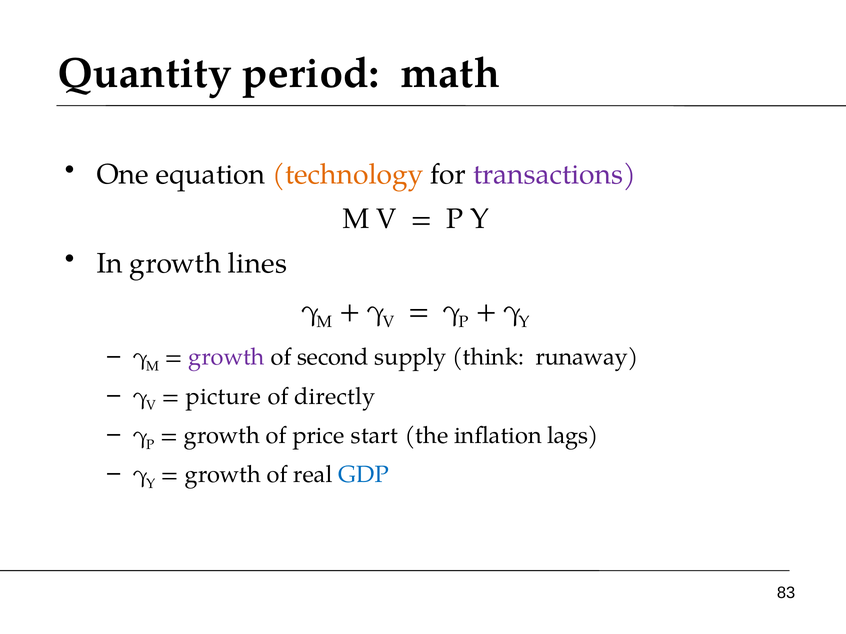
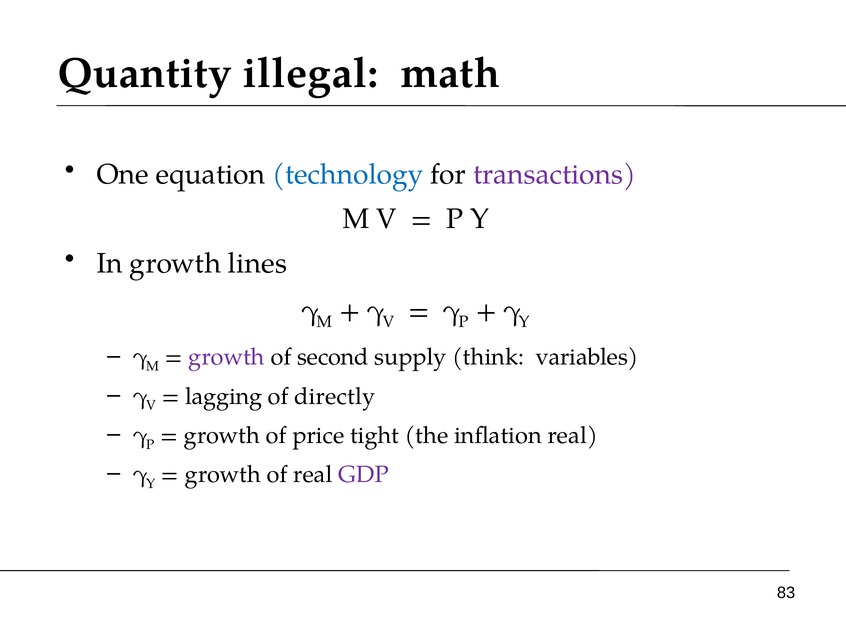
period: period -> illegal
technology colour: orange -> blue
runaway: runaway -> variables
picture: picture -> lagging
start: start -> tight
inflation lags: lags -> real
GDP colour: blue -> purple
